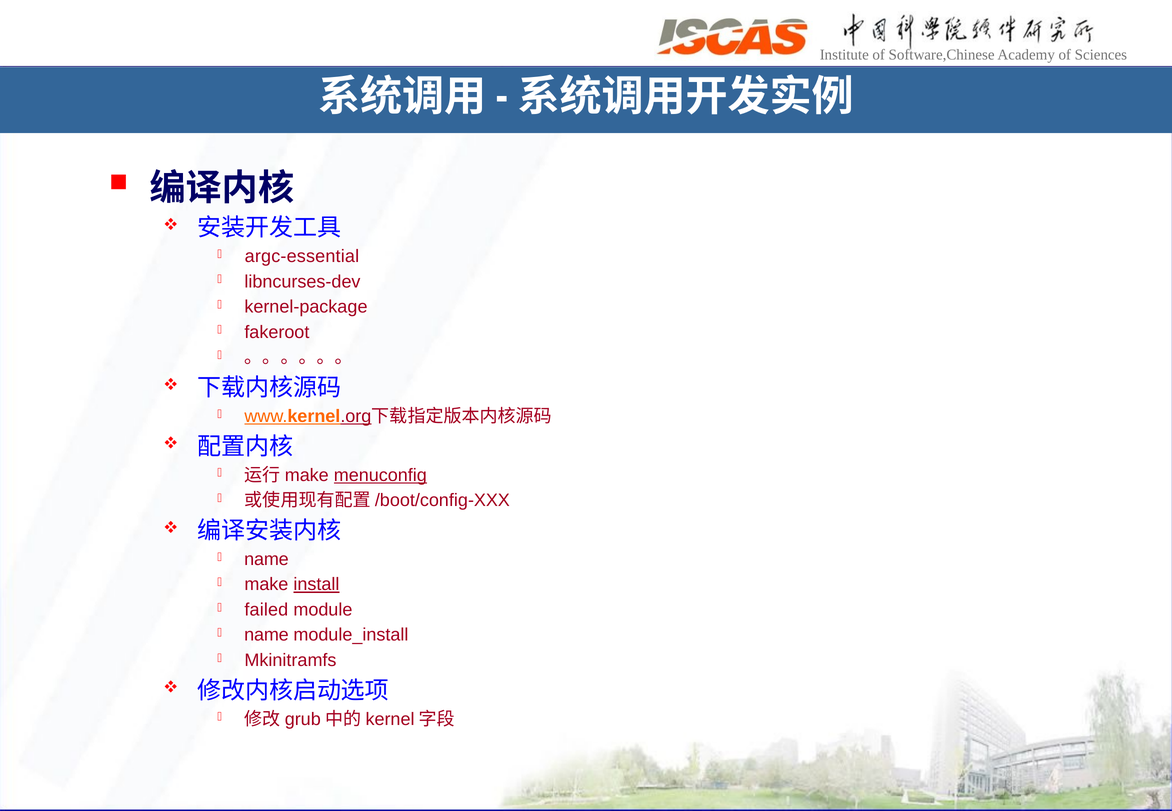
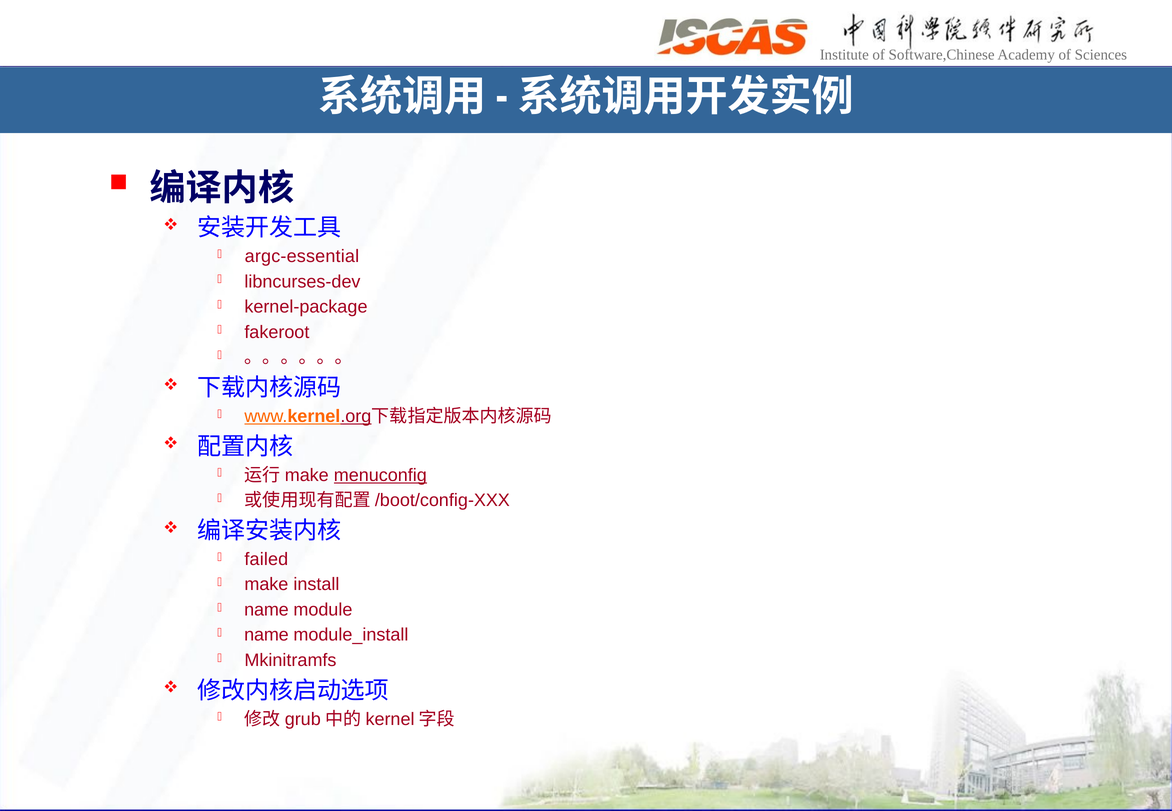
name at (267, 560): name -> failed
install underline: present -> none
failed at (266, 610): failed -> name
